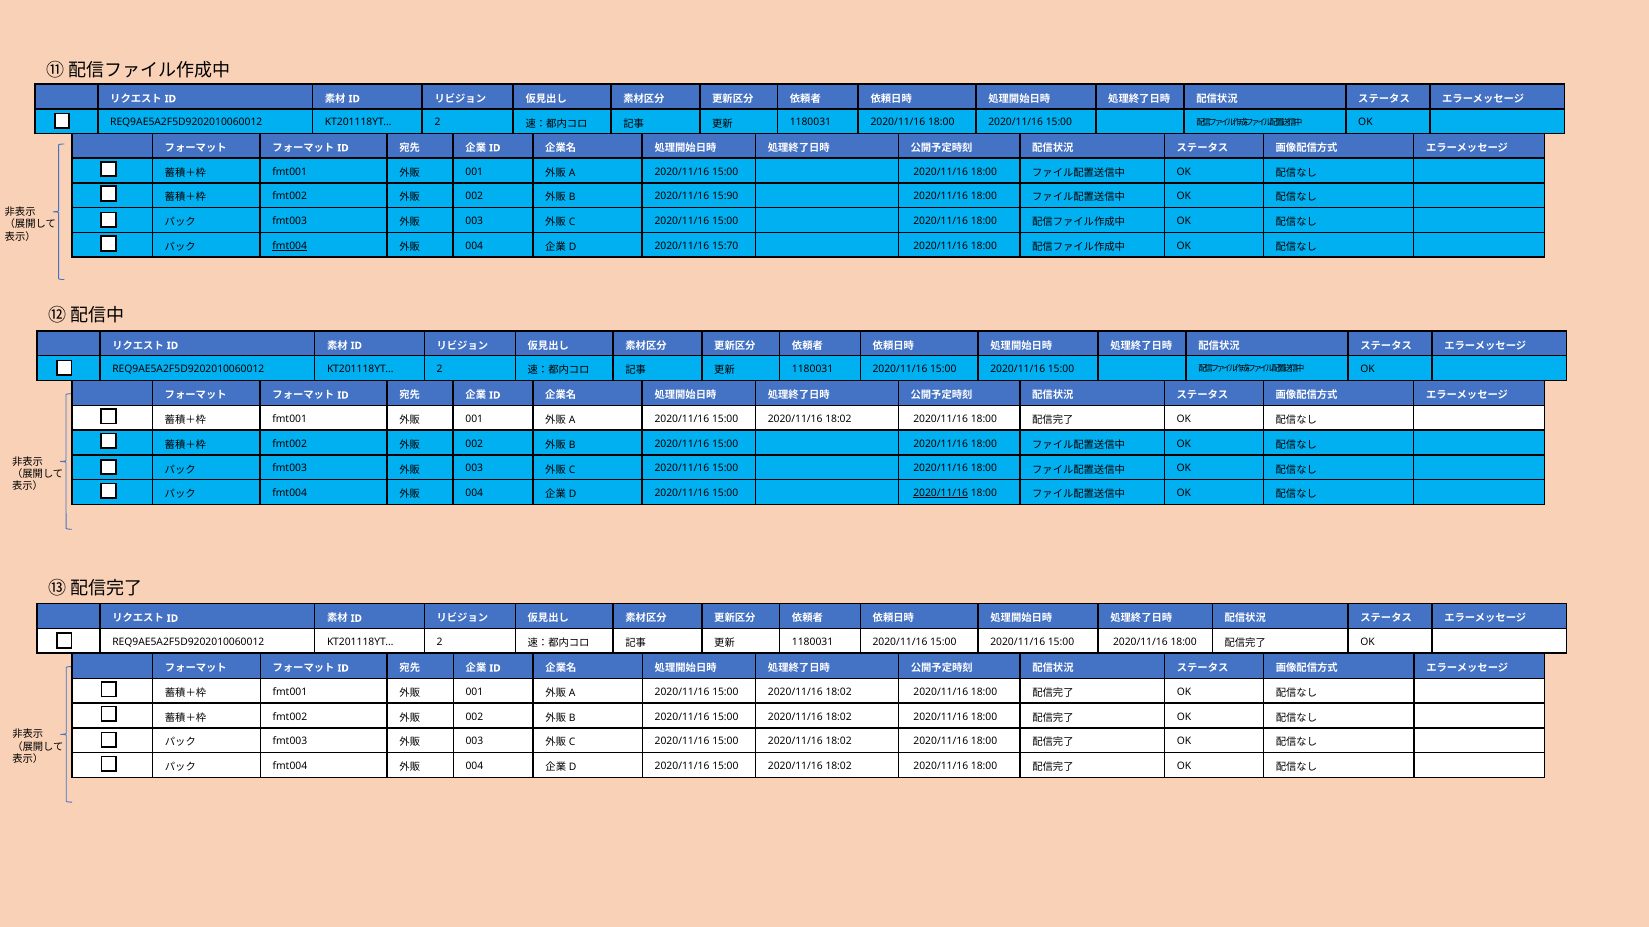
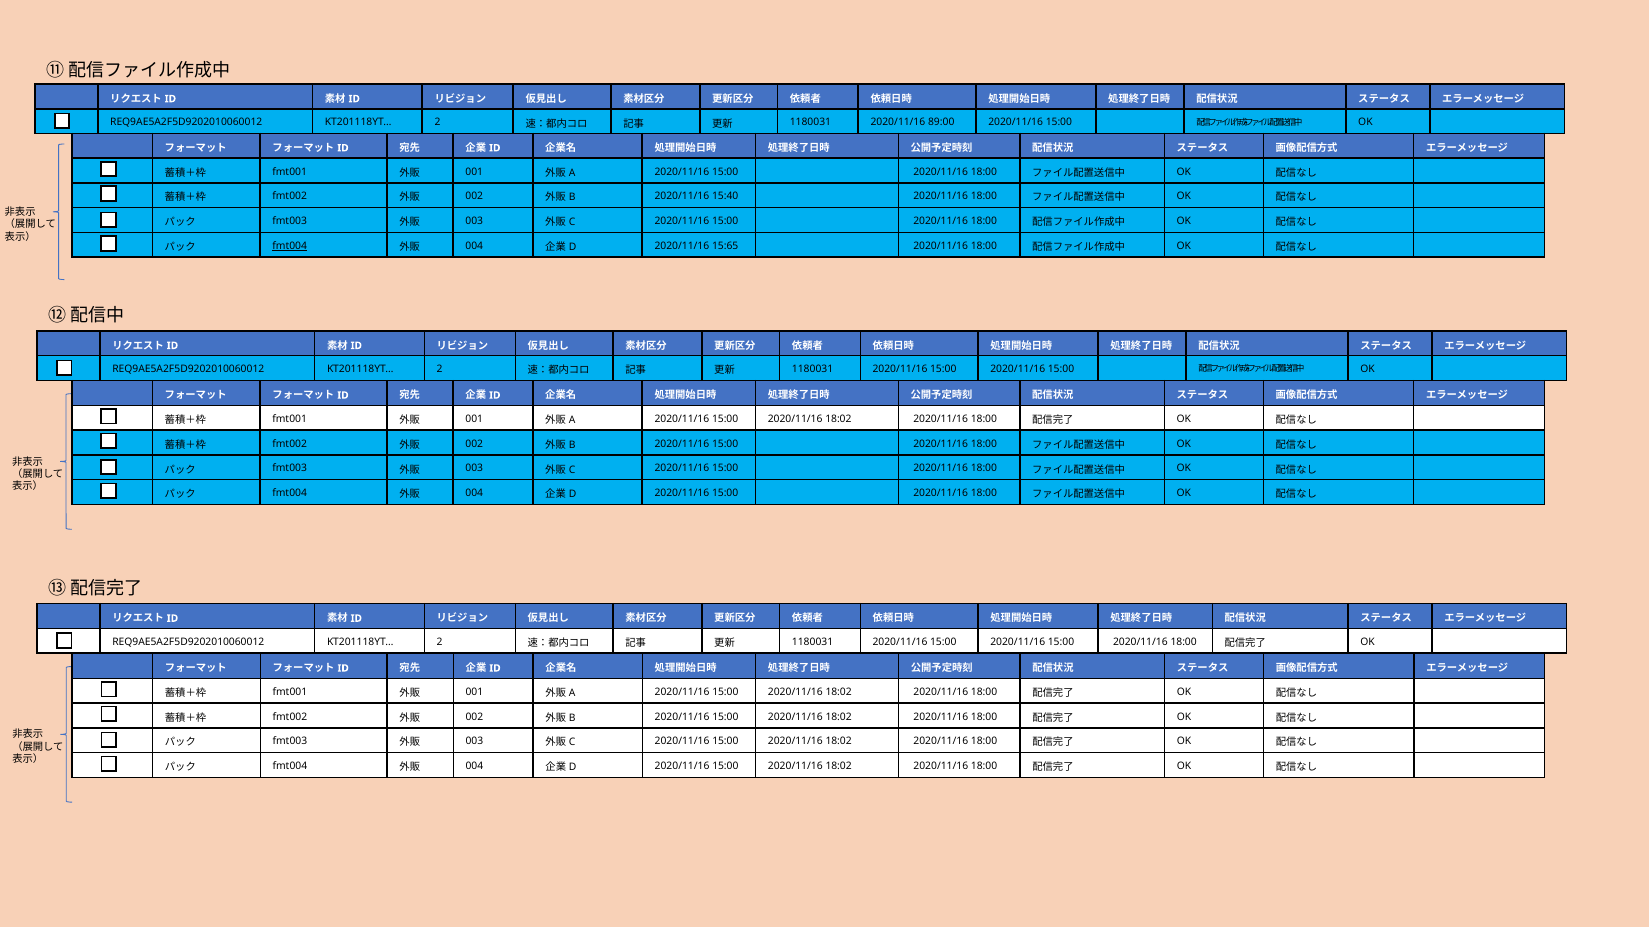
1180031 2020/11/16 18:00: 18:00 -> 89:00
15:90: 15:90 -> 15:40
15:70: 15:70 -> 15:65
2020/11/16 at (941, 494) underline: present -> none
